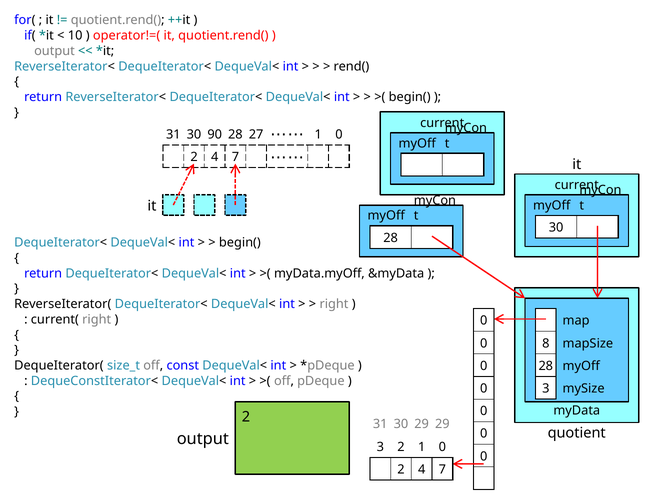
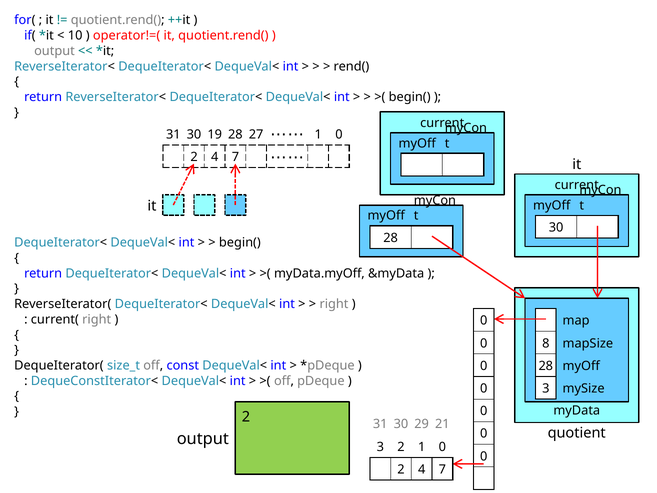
90: 90 -> 19
29 29: 29 -> 21
